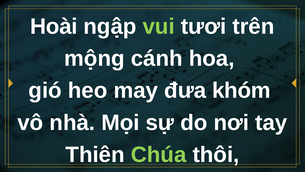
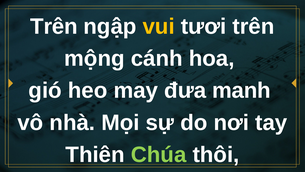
Hoài at (54, 26): Hoài -> Trên
vui colour: light green -> yellow
khóm: khóm -> manh
